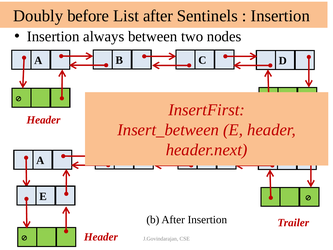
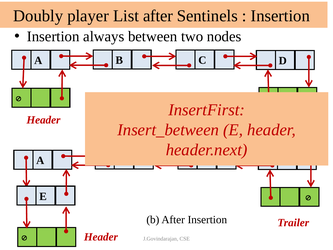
Doubly before: before -> player
